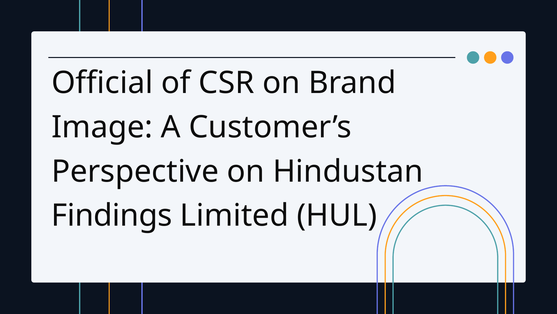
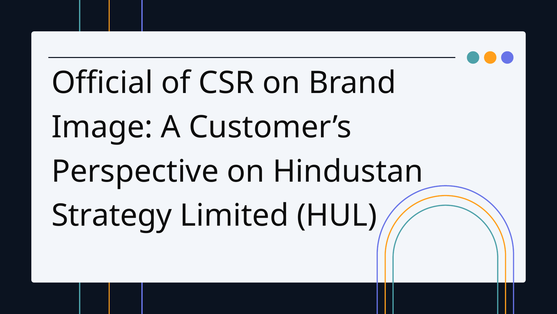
Findings: Findings -> Strategy
